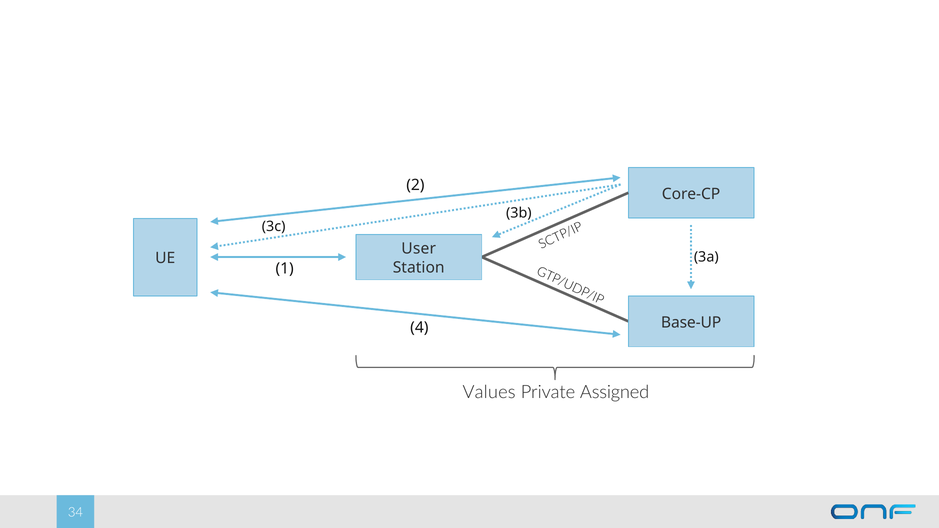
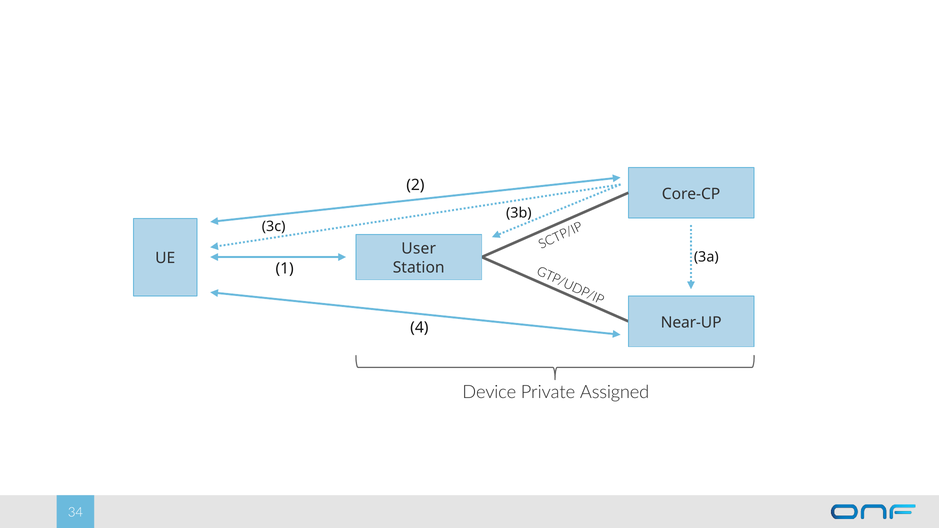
Base-UP: Base-UP -> Near-UP
Values: Values -> Device
